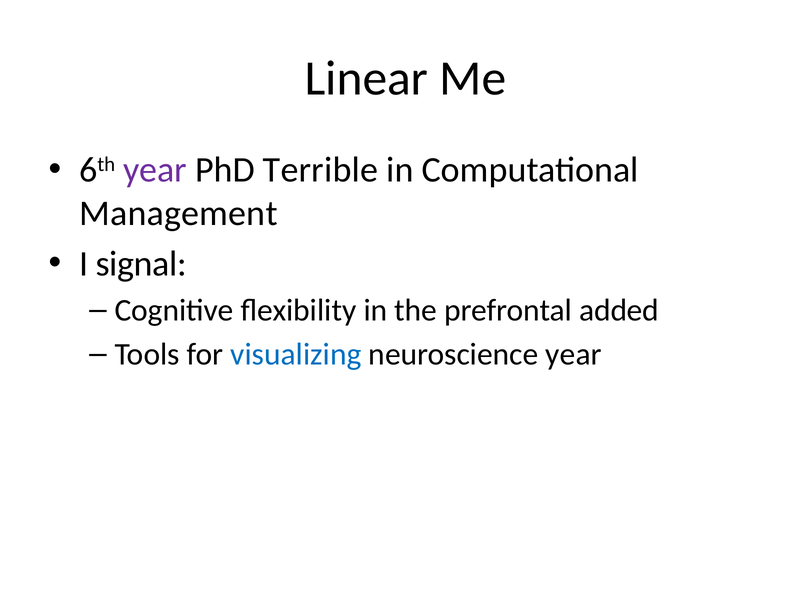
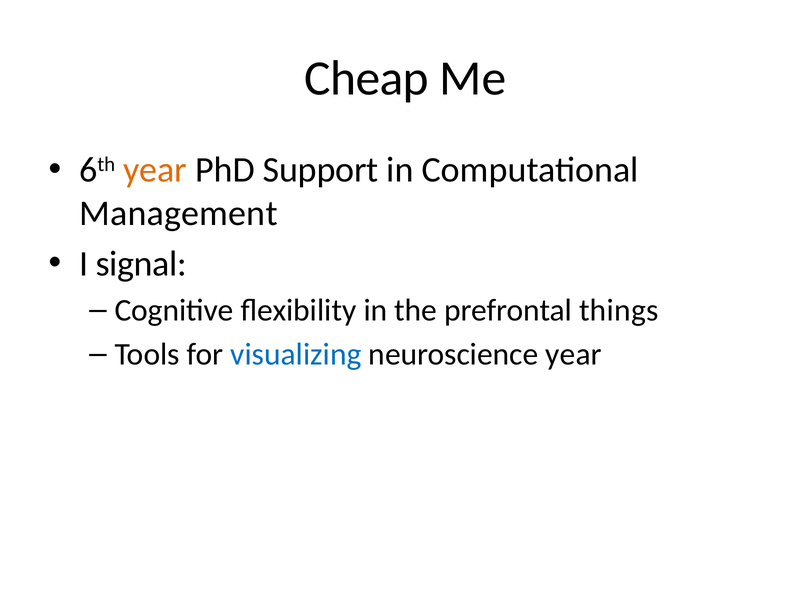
Linear: Linear -> Cheap
year at (155, 170) colour: purple -> orange
Terrible: Terrible -> Support
added: added -> things
